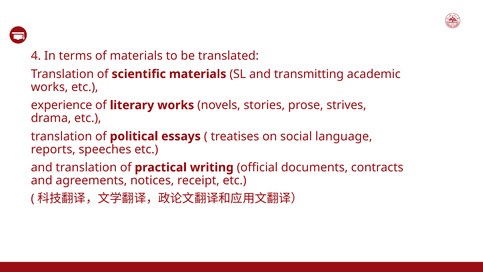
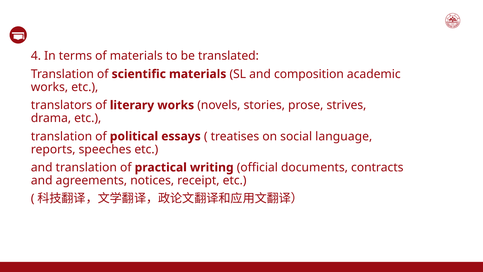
transmitting: transmitting -> composition
experience: experience -> translators
